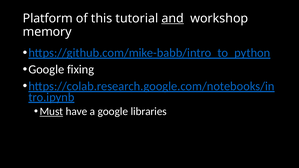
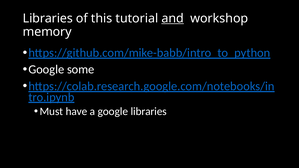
Platform at (48, 18): Platform -> Libraries
fixing: fixing -> some
Must underline: present -> none
